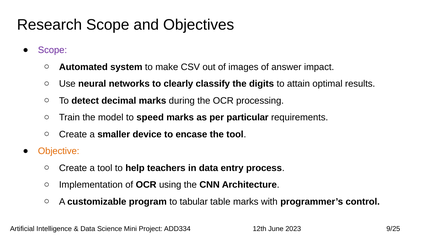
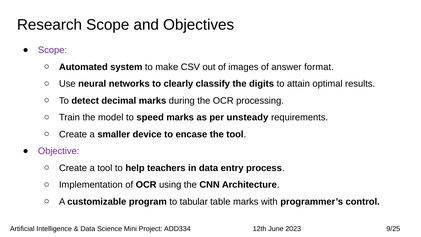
impact: impact -> format
particular: particular -> unsteady
Objective colour: orange -> purple
